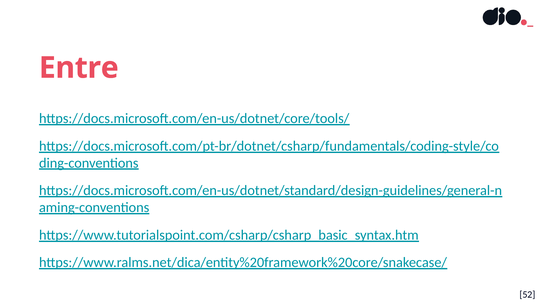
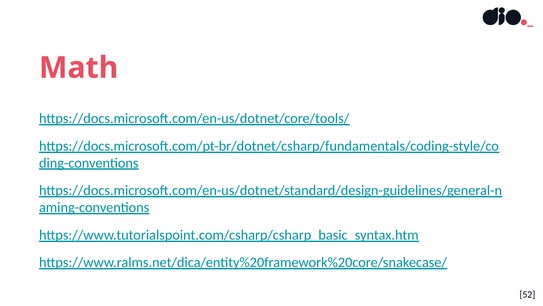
Entre: Entre -> Math
